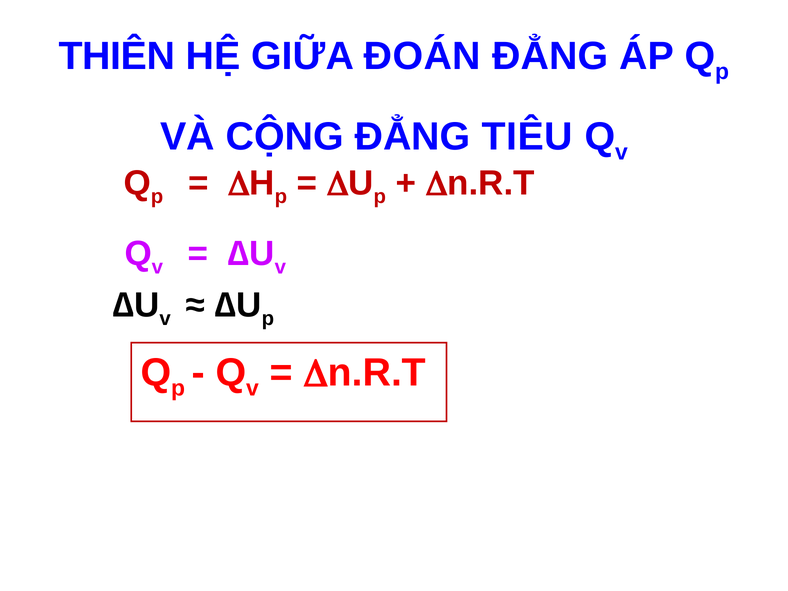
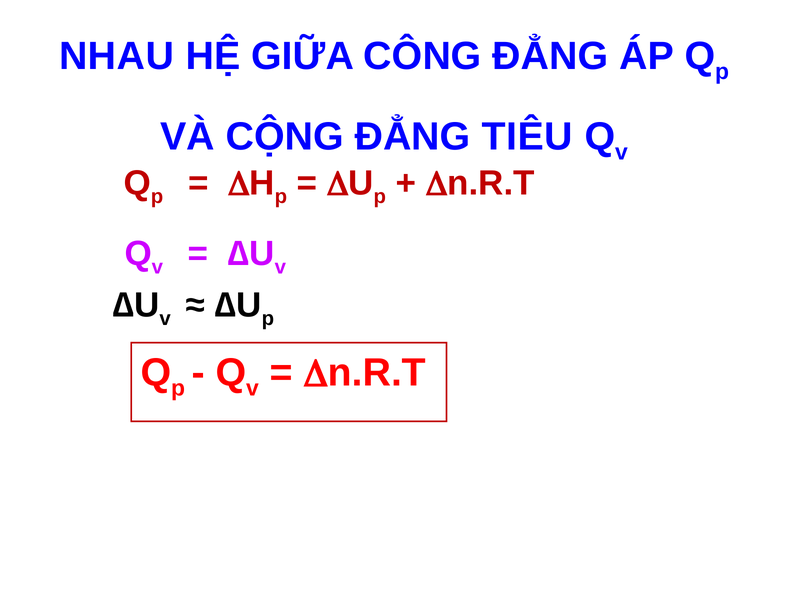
THIÊN: THIÊN -> NHAU
ĐOÁN: ĐOÁN -> CÔNG
